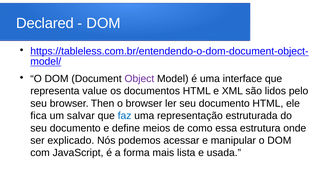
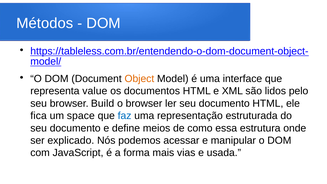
Declared: Declared -> Métodos
Object colour: purple -> orange
Then: Then -> Build
salvar: salvar -> space
lista: lista -> vias
